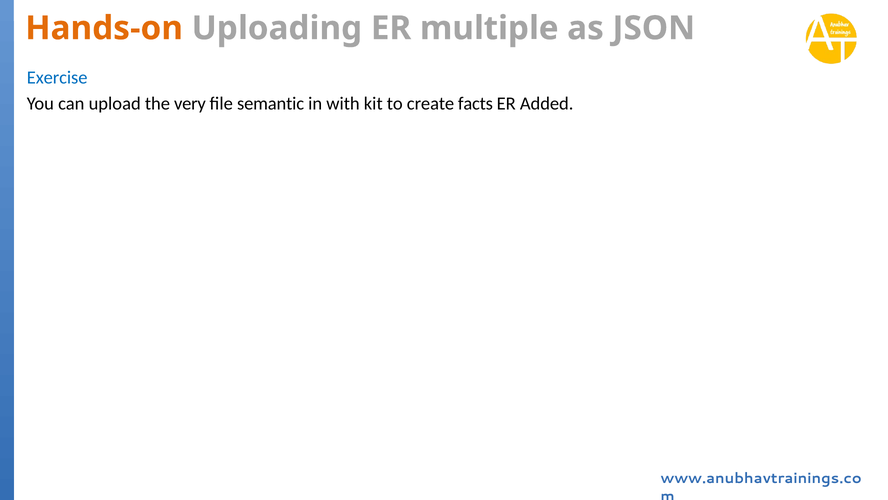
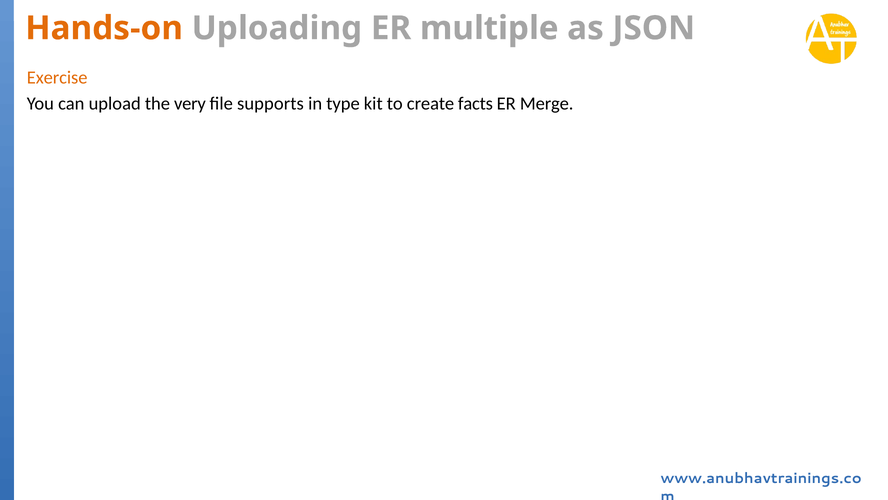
Exercise colour: blue -> orange
semantic: semantic -> supports
with: with -> type
Added: Added -> Merge
